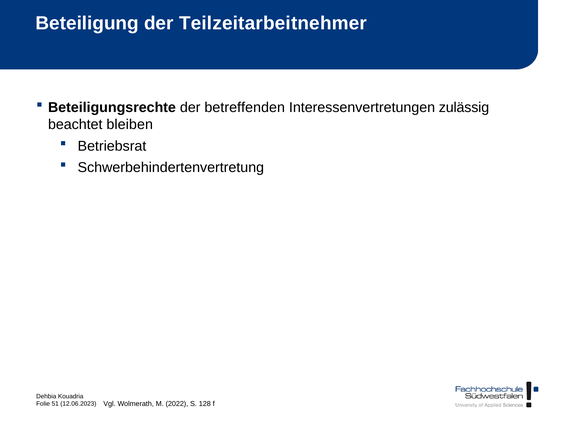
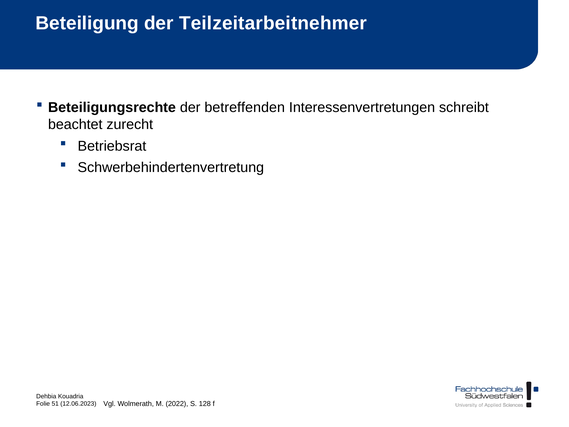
zulässig: zulässig -> schreibt
bleiben: bleiben -> zurecht
